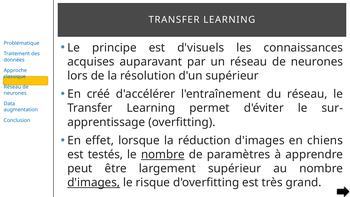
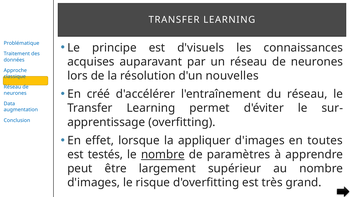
d'un supérieur: supérieur -> nouvelles
réduction: réduction -> appliquer
chiens: chiens -> toutes
d'images at (94, 183) underline: present -> none
